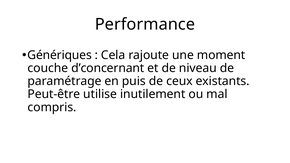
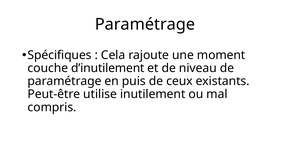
Performance at (145, 24): Performance -> Paramétrage
Génériques: Génériques -> Spécifiques
d’concernant: d’concernant -> d’inutilement
